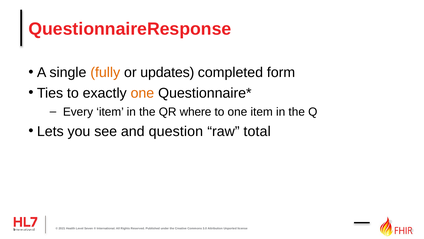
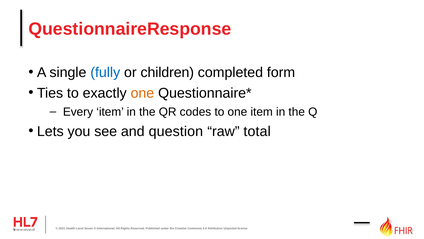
fully colour: orange -> blue
updates: updates -> children
where: where -> codes
